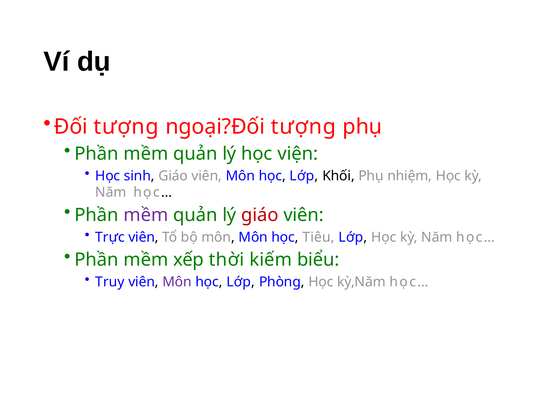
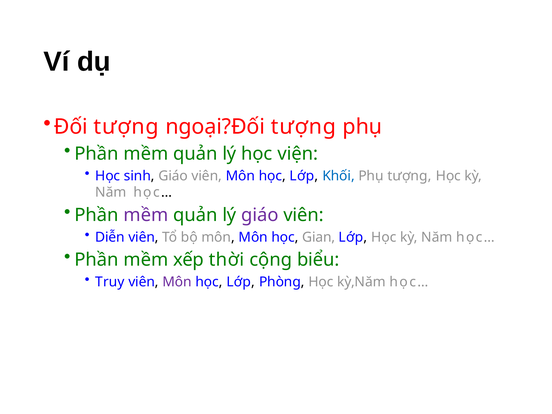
Khối colour: black -> blue
nhiệm at (410, 176): nhiệm -> tượng
giáo at (260, 215) colour: red -> purple
Trực: Trực -> Diễn
Tiêu: Tiêu -> Gian
kiếm: kiếm -> cộng
